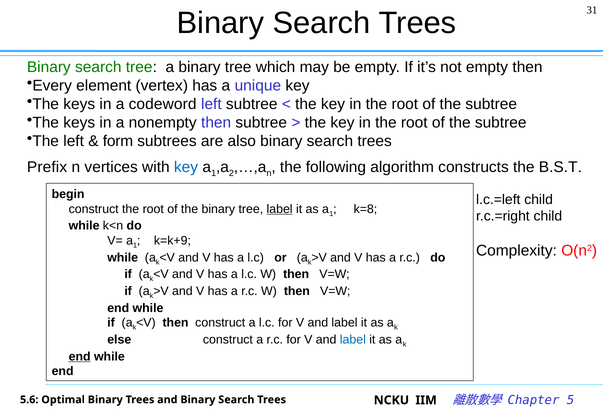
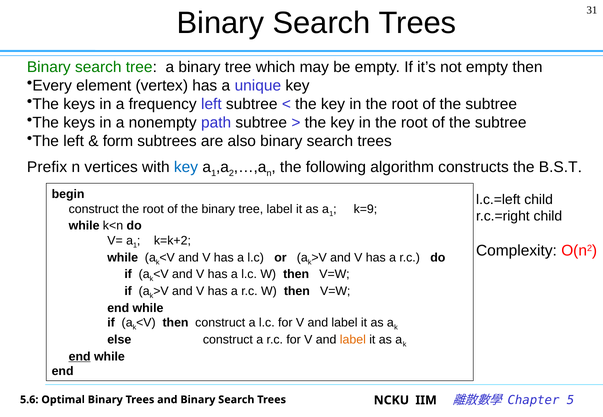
codeword: codeword -> frequency
nonempty then: then -> path
label at (280, 209) underline: present -> none
k=8: k=8 -> k=9
k=k+9: k=k+9 -> k=k+2
label at (353, 340) colour: blue -> orange
